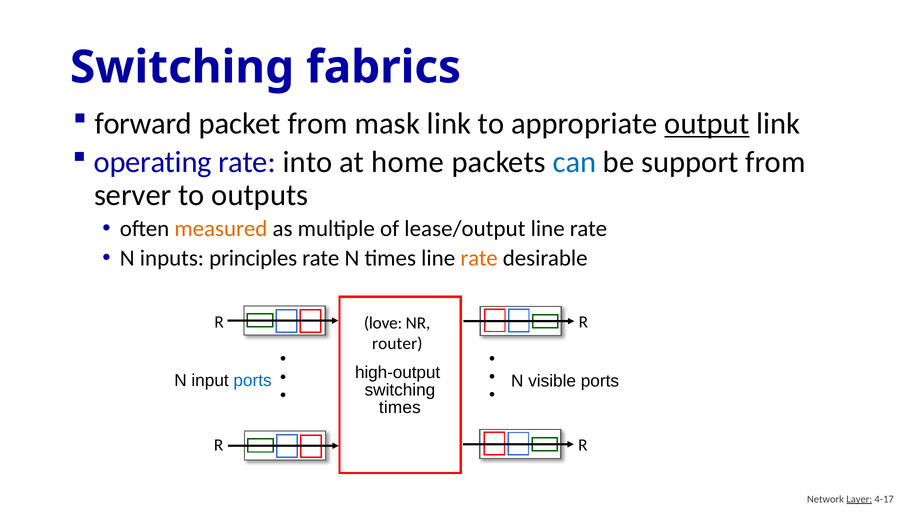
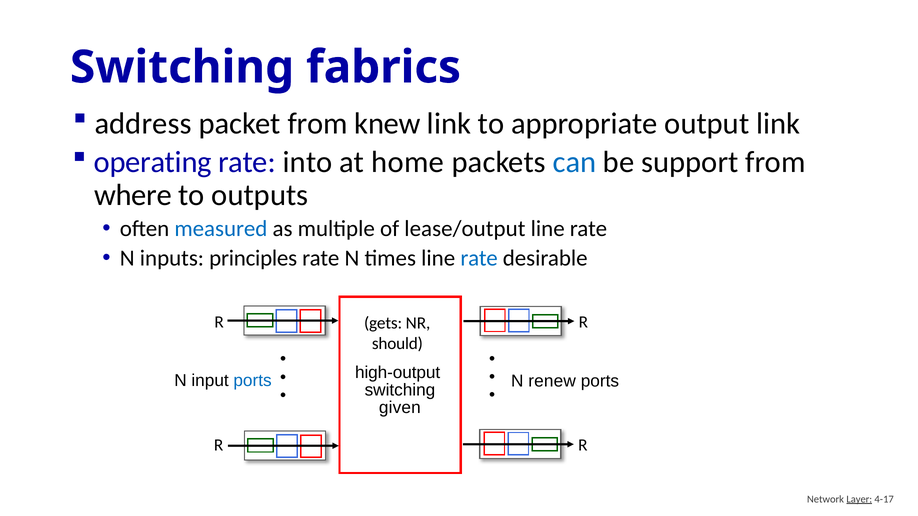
forward: forward -> address
mask: mask -> knew
output underline: present -> none
server: server -> where
measured colour: orange -> blue
rate at (479, 258) colour: orange -> blue
love: love -> gets
router: router -> should
visible: visible -> renew
times at (400, 408): times -> given
